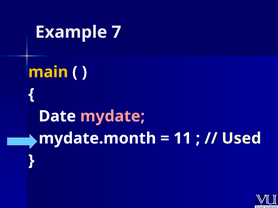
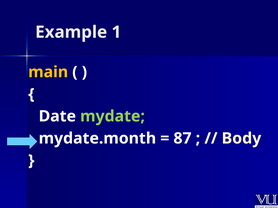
7: 7 -> 1
mydate colour: pink -> light green
11: 11 -> 87
Used: Used -> Body
